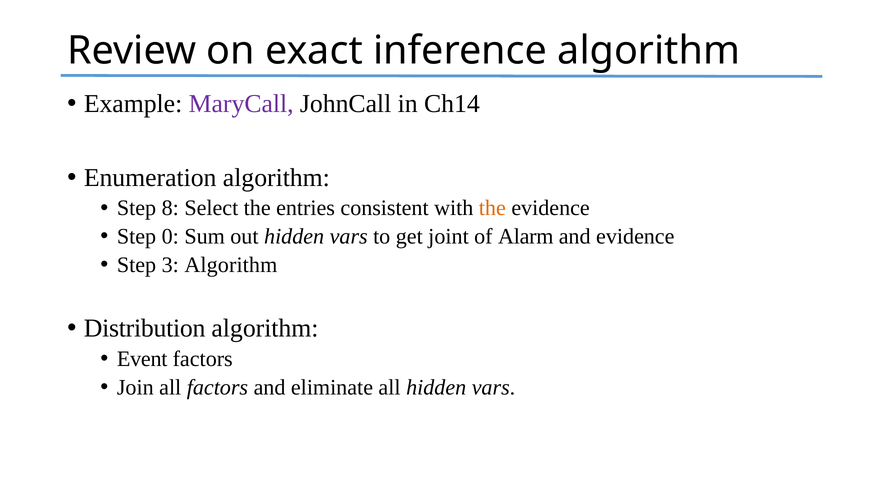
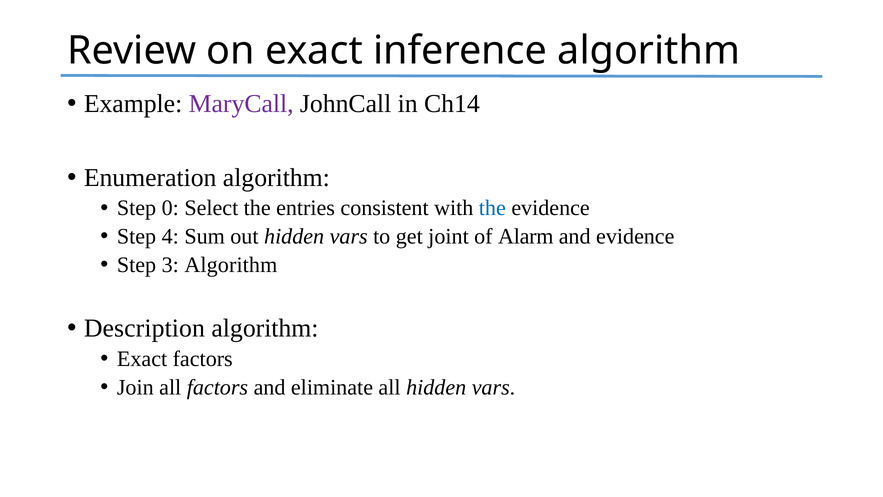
8: 8 -> 0
the at (492, 208) colour: orange -> blue
0: 0 -> 4
Distribution: Distribution -> Description
Event at (142, 359): Event -> Exact
